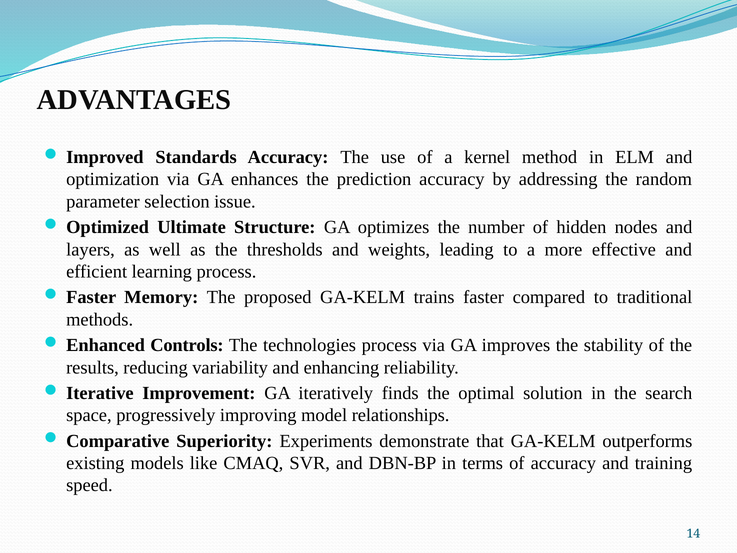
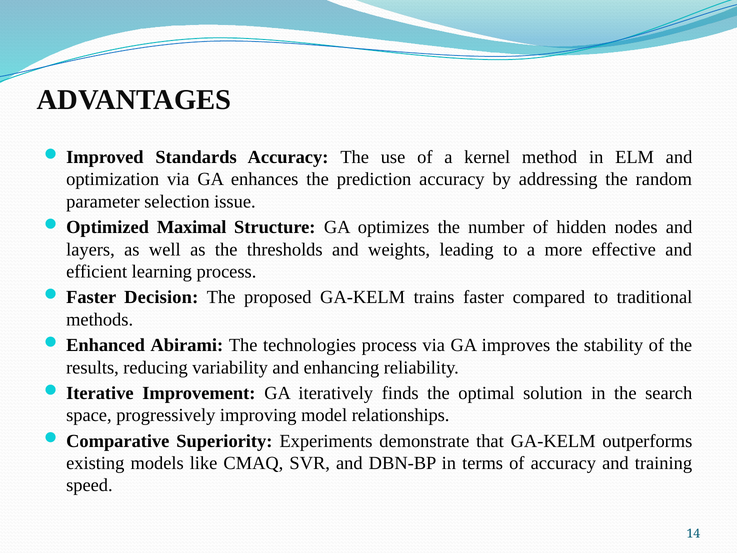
Ultimate: Ultimate -> Maximal
Memory: Memory -> Decision
Controls: Controls -> Abirami
